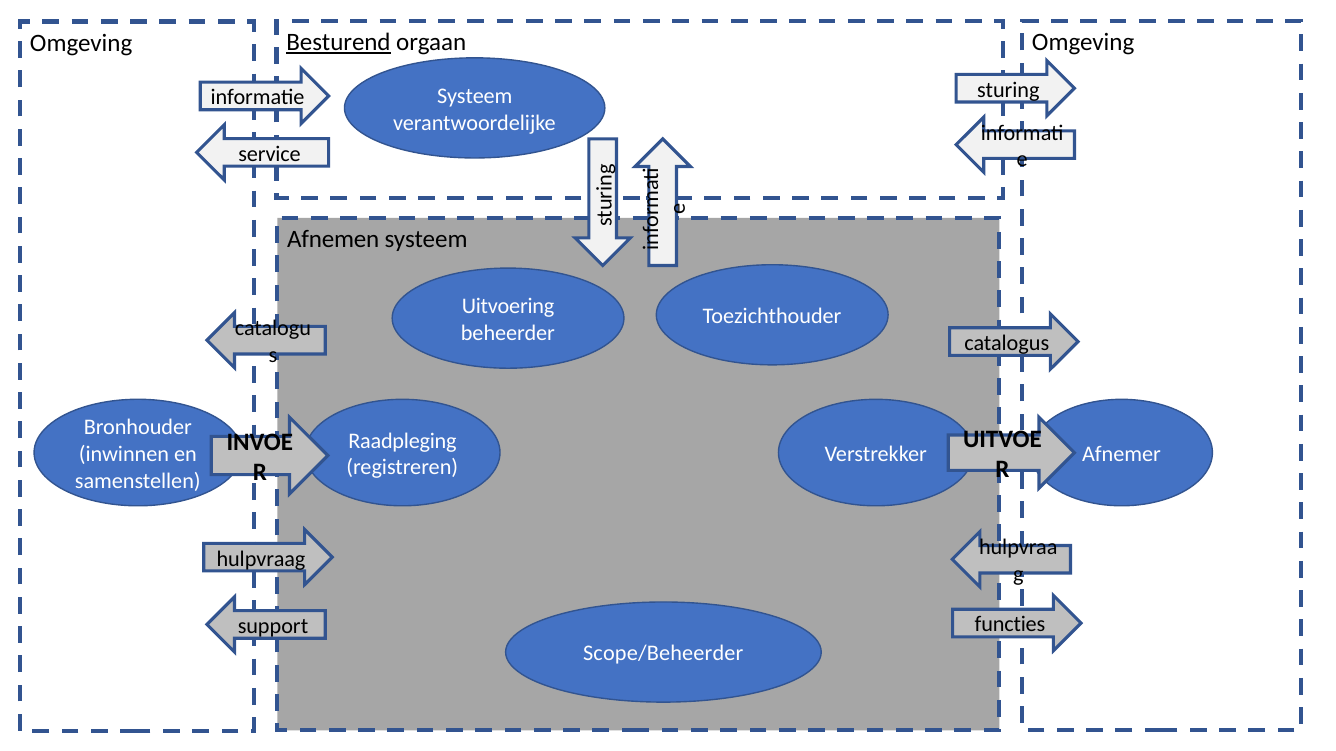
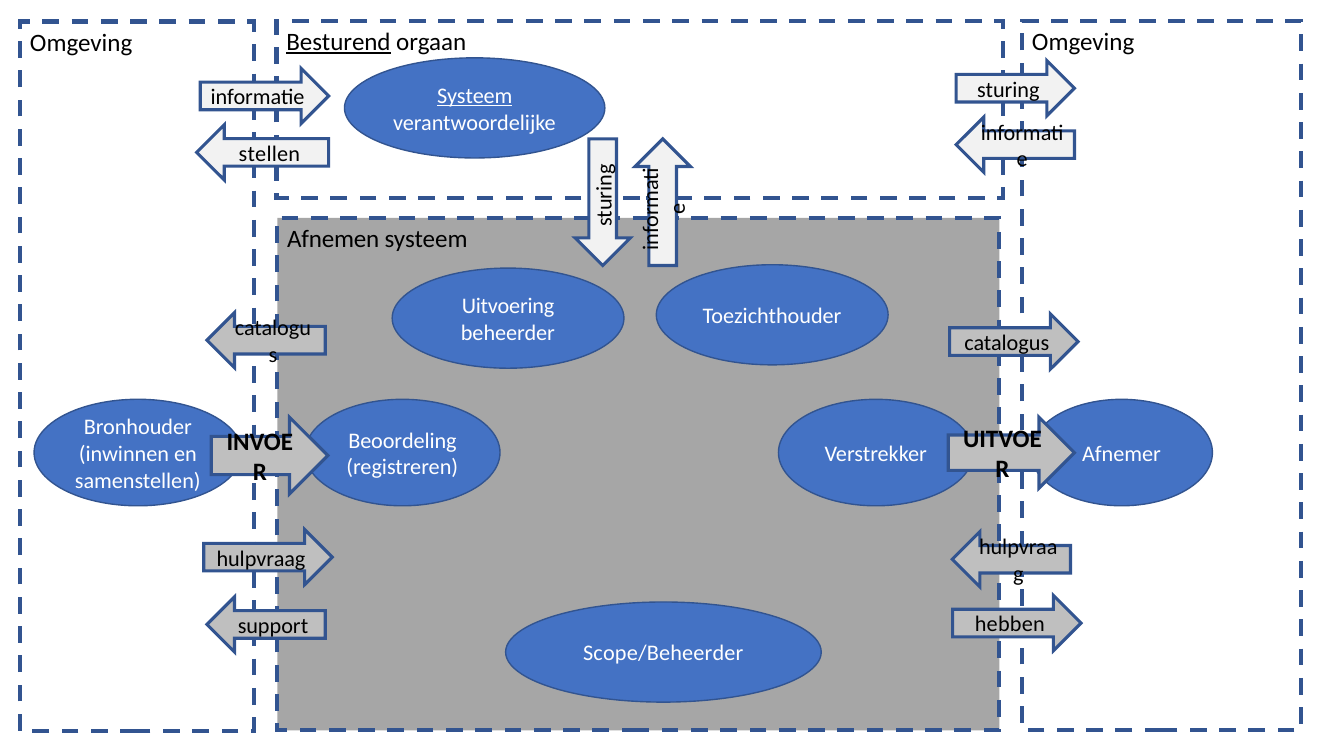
Systeem at (475, 96) underline: none -> present
service: service -> stellen
Raadpleging: Raadpleging -> Beoordeling
functies: functies -> hebben
